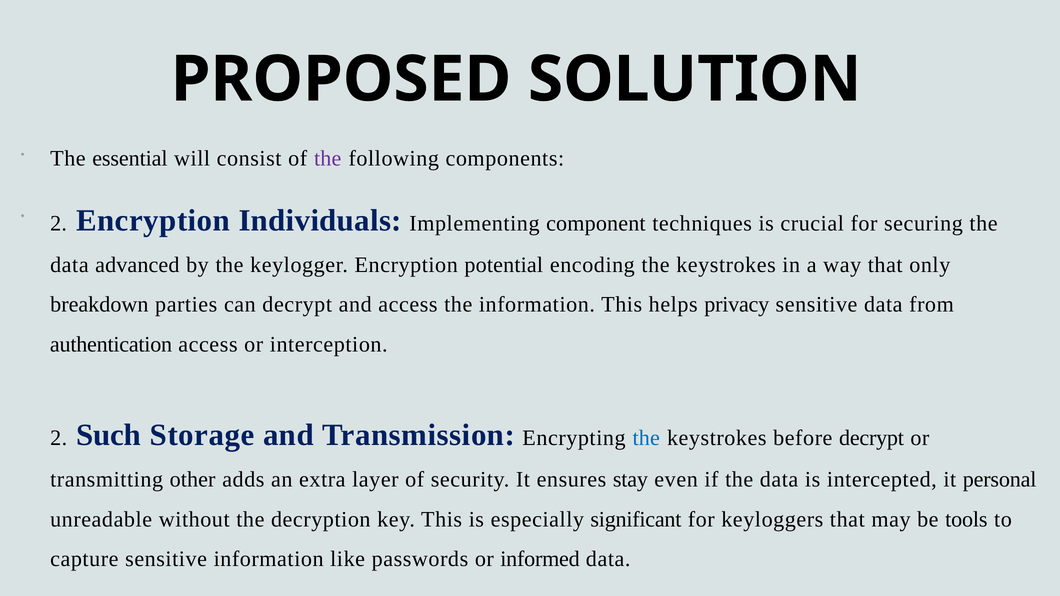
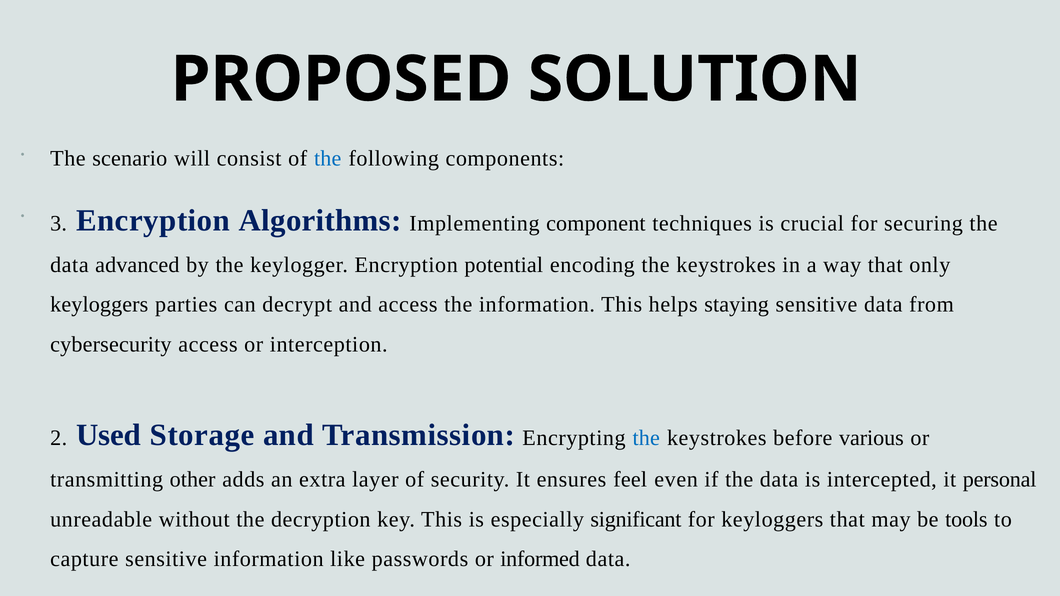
essential: essential -> scenario
the at (328, 159) colour: purple -> blue
2 at (59, 224): 2 -> 3
Individuals: Individuals -> Algorithms
breakdown at (99, 305): breakdown -> keyloggers
privacy: privacy -> staying
authentication: authentication -> cybersecurity
Such: Such -> Used
before decrypt: decrypt -> various
stay: stay -> feel
